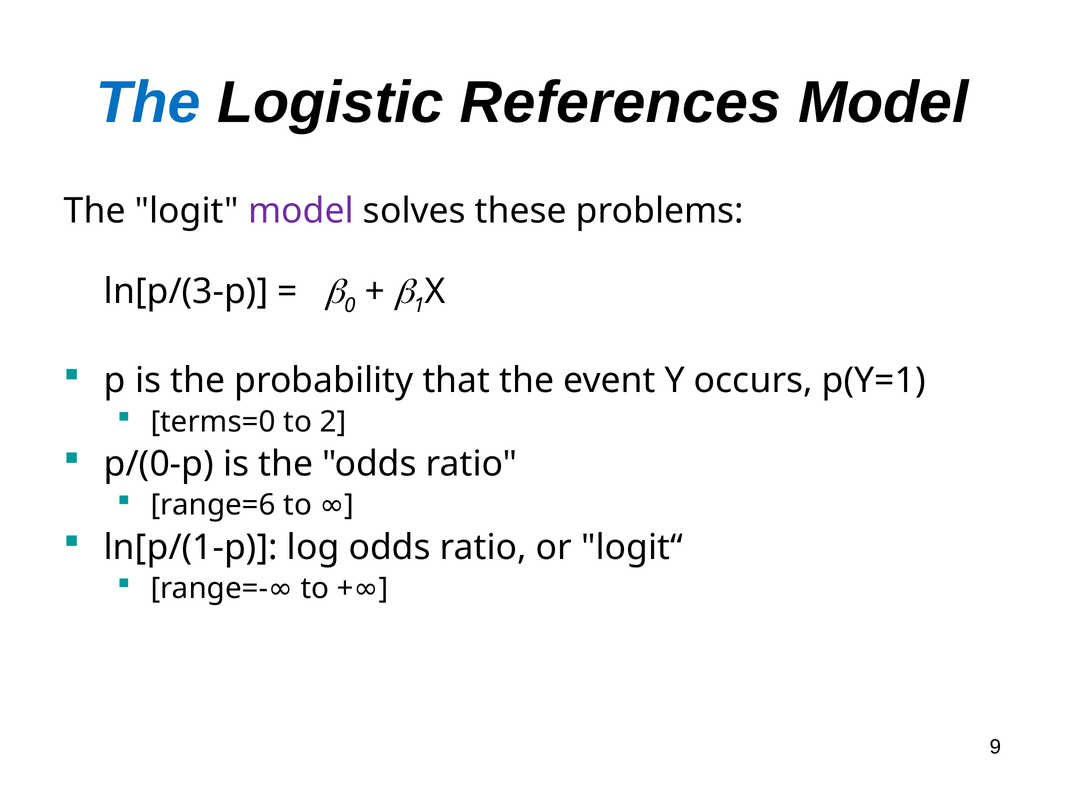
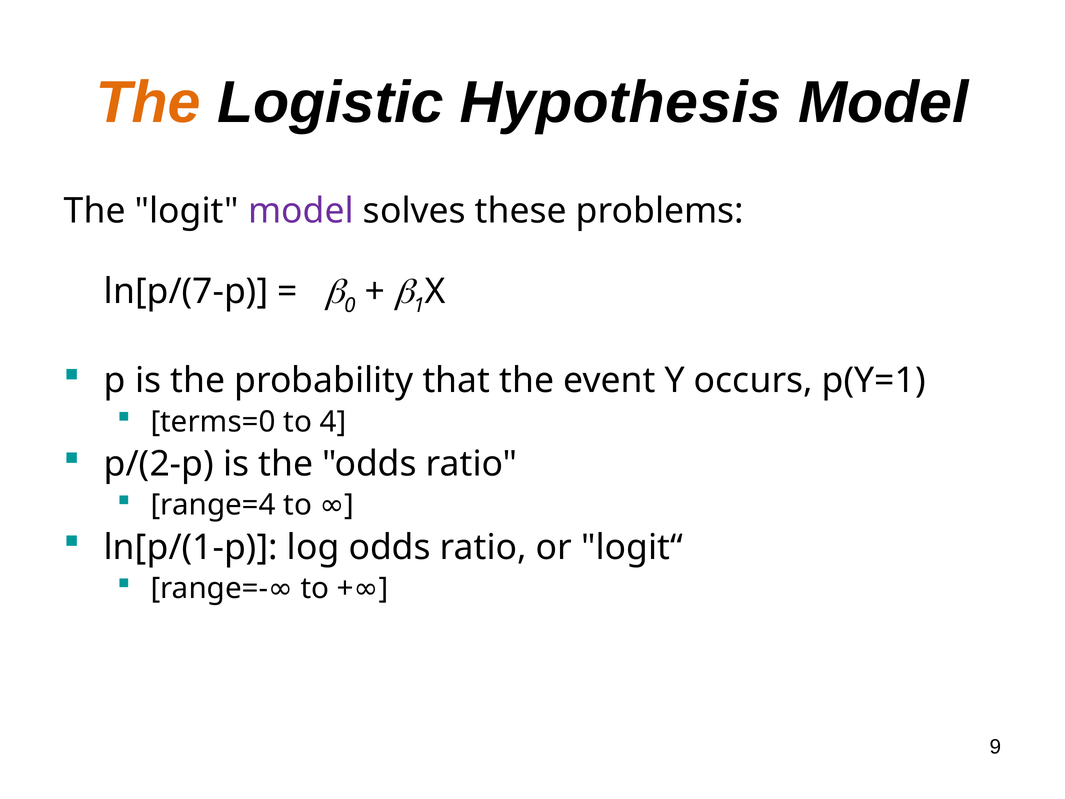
The at (148, 103) colour: blue -> orange
References: References -> Hypothesis
ln[p/(3-p: ln[p/(3-p -> ln[p/(7-p
2: 2 -> 4
p/(0-p: p/(0-p -> p/(2-p
range=6: range=6 -> range=4
